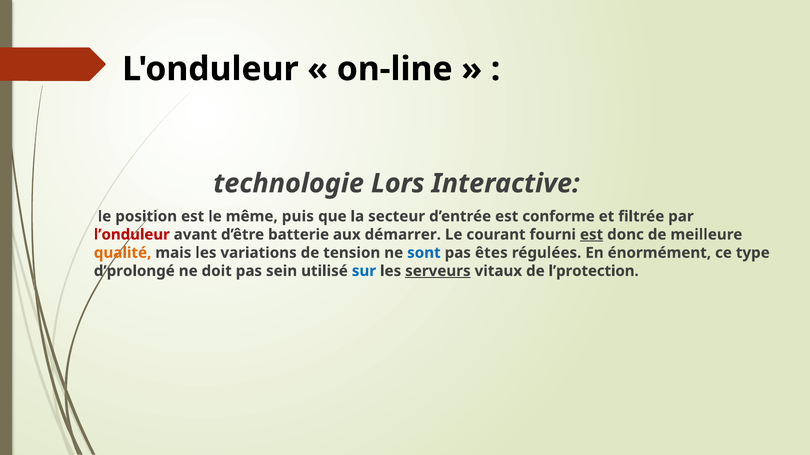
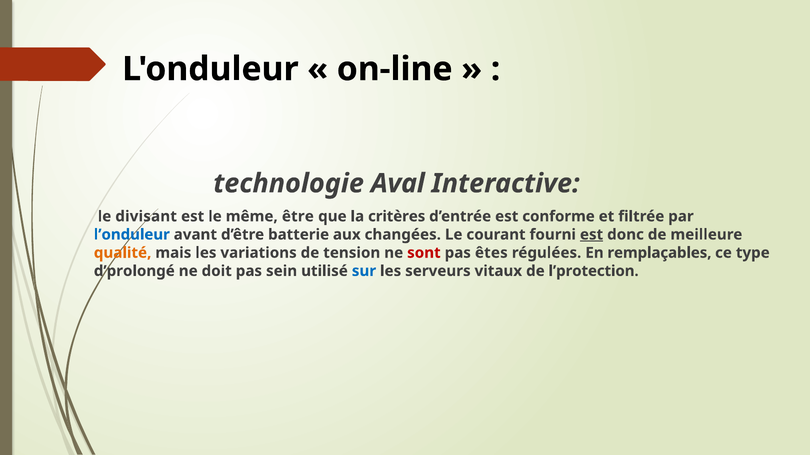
Lors: Lors -> Aval
position: position -> divisant
puis: puis -> être
secteur: secteur -> critères
l’onduleur colour: red -> blue
démarrer: démarrer -> changées
sont colour: blue -> red
énormément: énormément -> remplaçables
serveurs underline: present -> none
